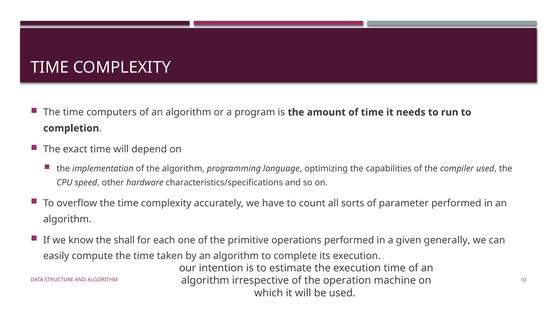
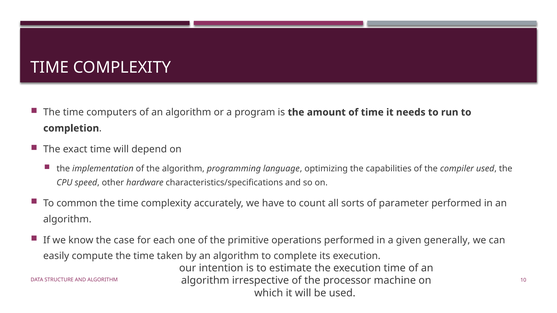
overflow: overflow -> common
shall: shall -> case
operation: operation -> processor
